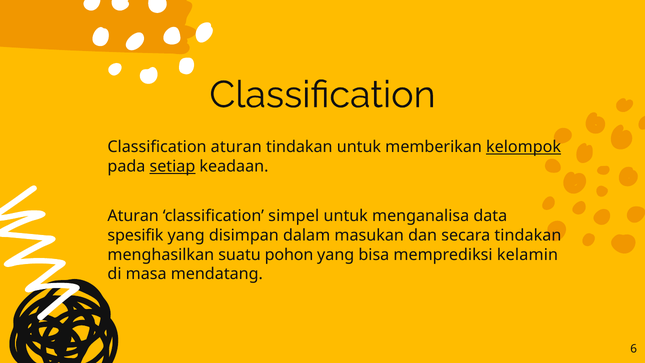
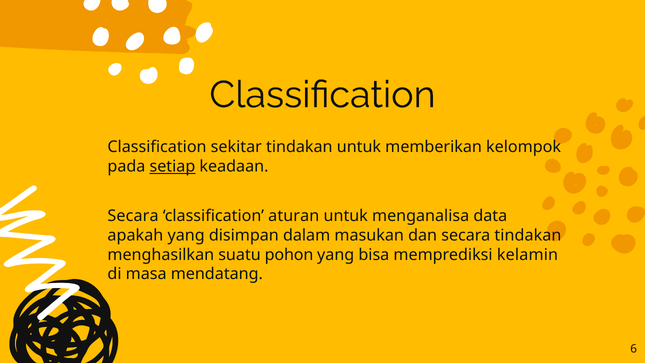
Classification aturan: aturan -> sekitar
kelompok underline: present -> none
Aturan at (133, 216): Aturan -> Secara
simpel: simpel -> aturan
spesifik: spesifik -> apakah
